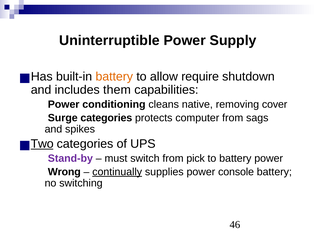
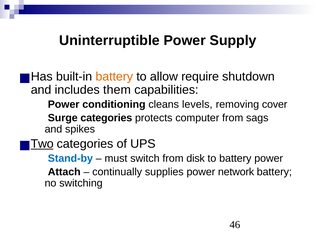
native: native -> levels
Stand-by colour: purple -> blue
pick: pick -> disk
Wrong: Wrong -> Attach
continually underline: present -> none
console: console -> network
